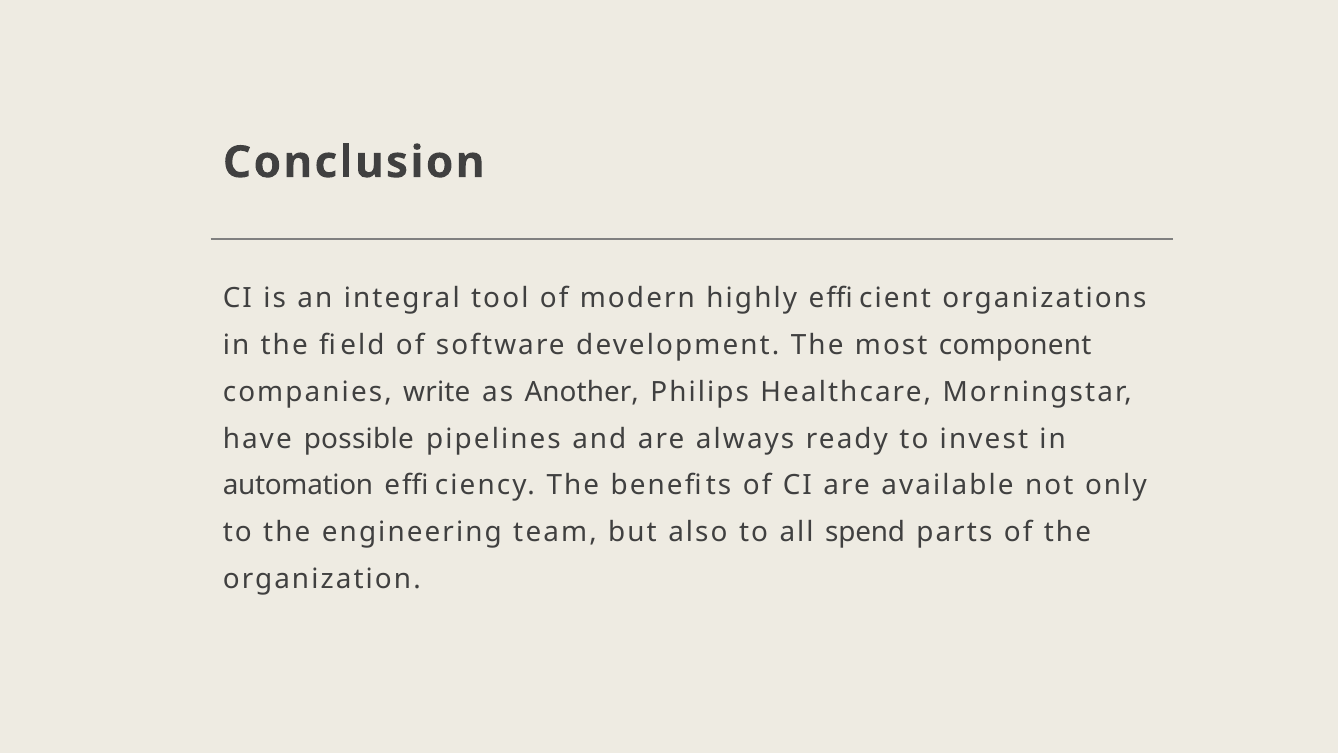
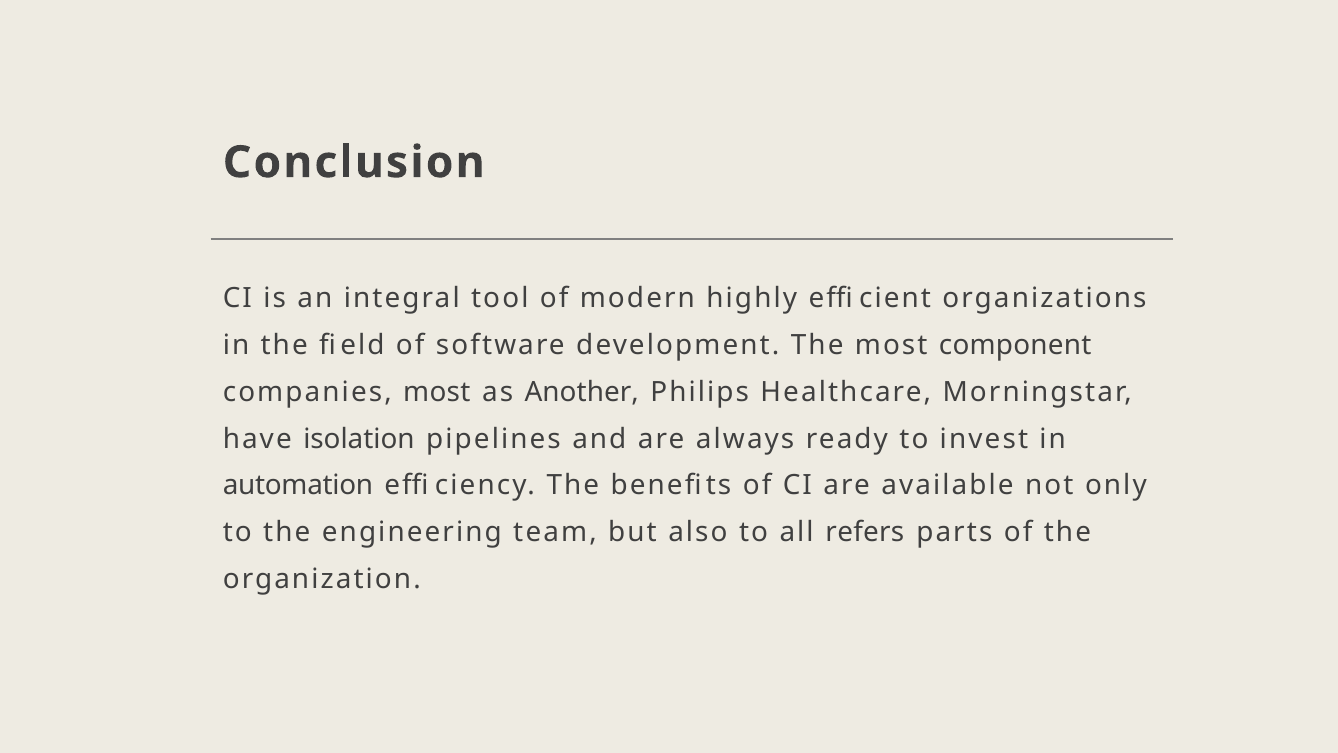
companies write: write -> most
possible: possible -> isolation
spend: spend -> refers
